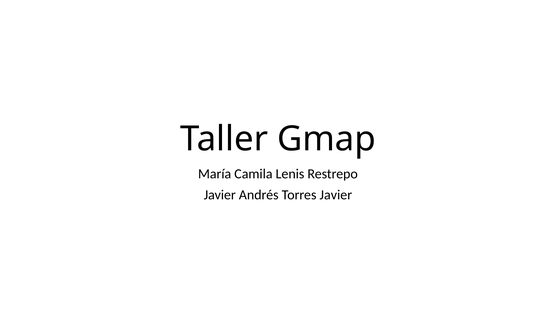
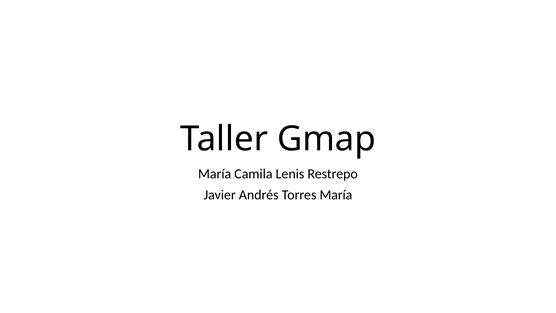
Torres Javier: Javier -> María
